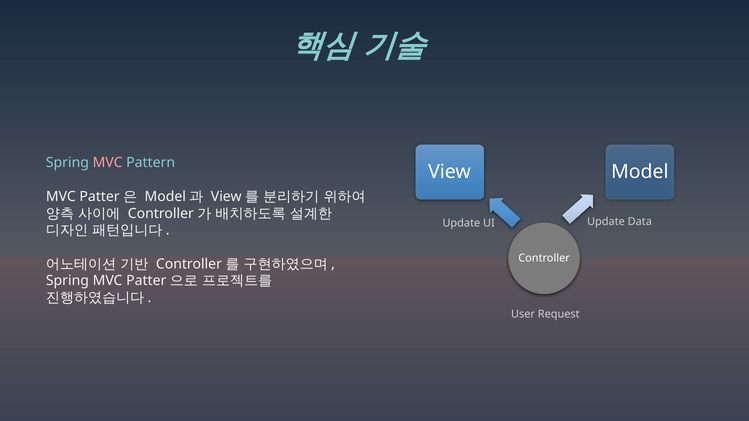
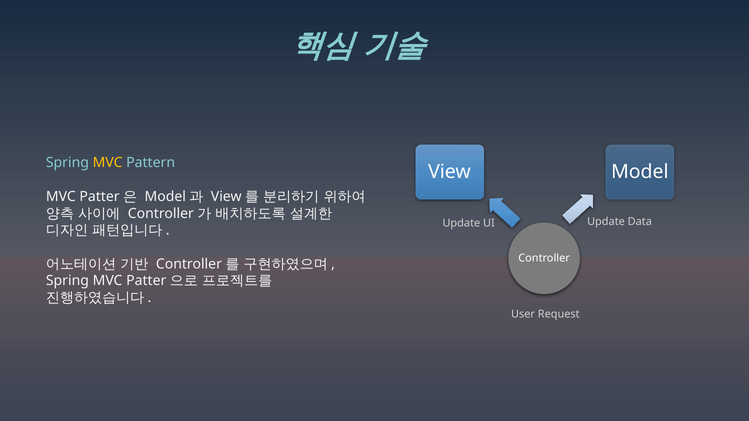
MVC at (108, 163) colour: pink -> yellow
